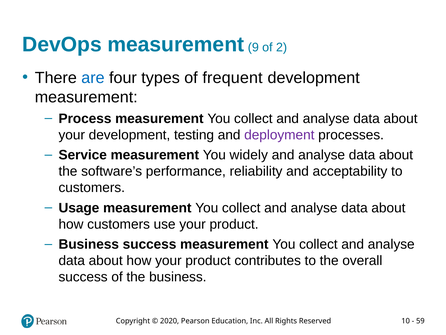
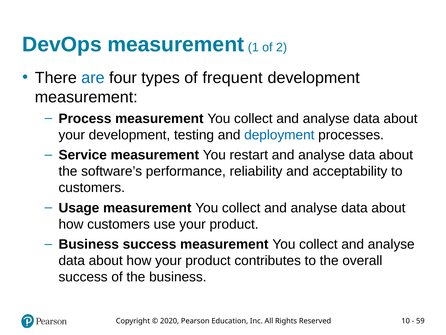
9: 9 -> 1
deployment colour: purple -> blue
widely: widely -> restart
